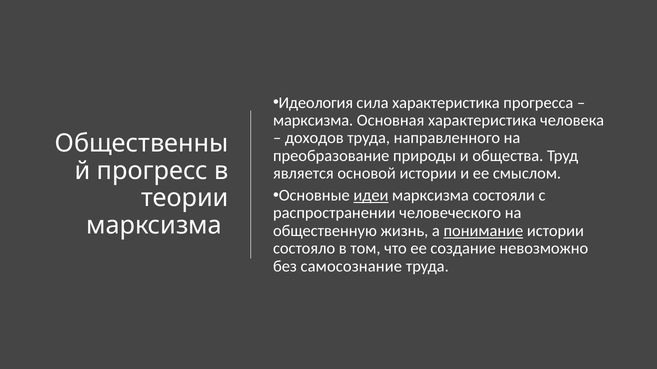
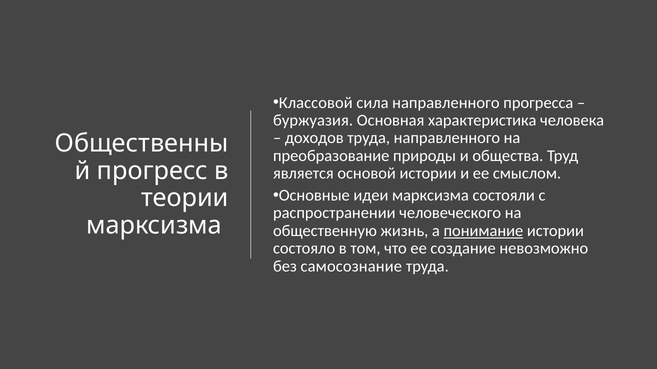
Идеология: Идеология -> Классовой
сила характеристика: характеристика -> направленного
марксизма at (313, 121): марксизма -> буржуазия
идеи underline: present -> none
